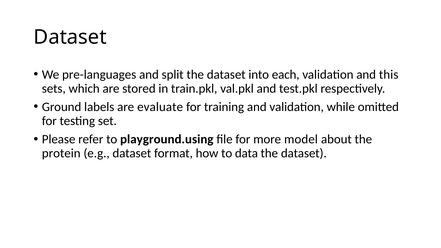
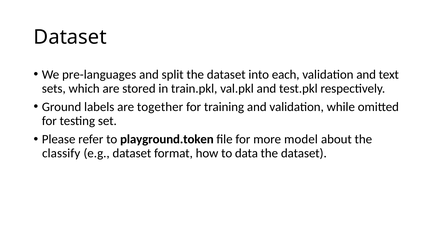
this: this -> text
evaluate: evaluate -> together
playground.using: playground.using -> playground.token
protein: protein -> classify
